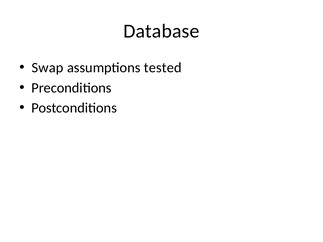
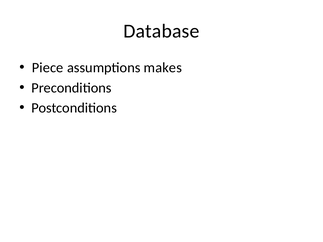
Swap: Swap -> Piece
tested: tested -> makes
